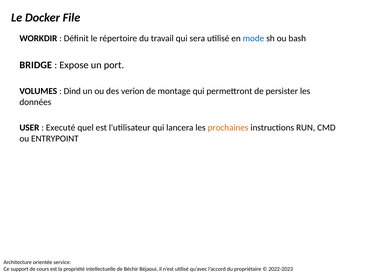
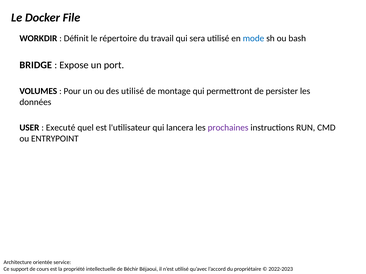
Dind: Dind -> Pour
des verion: verion -> utilisé
prochaines colour: orange -> purple
